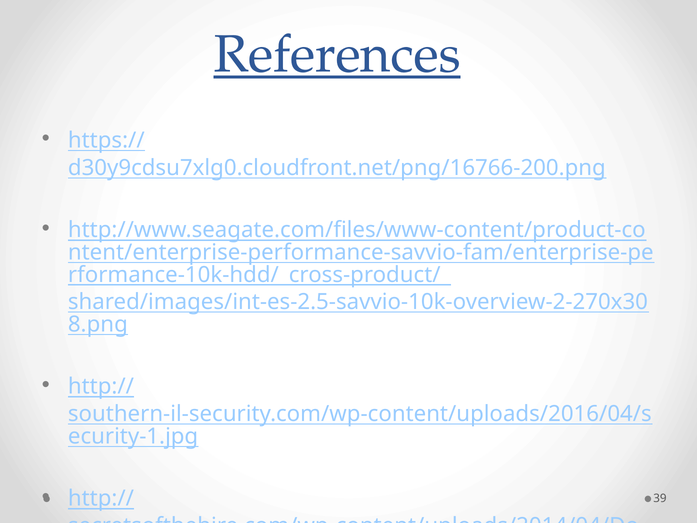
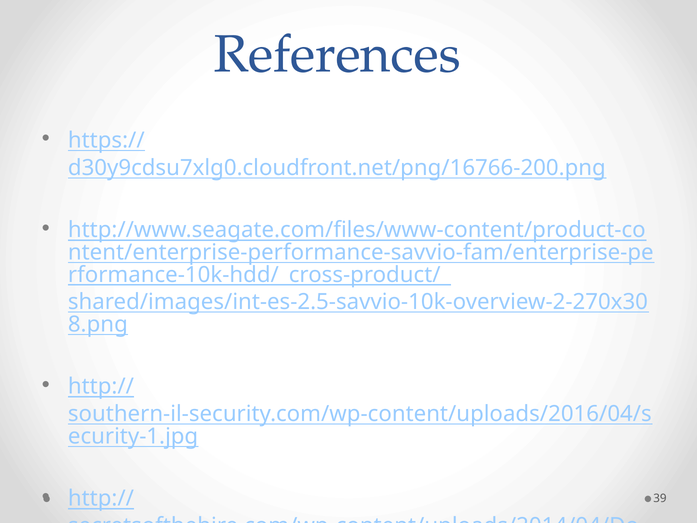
References underline: present -> none
